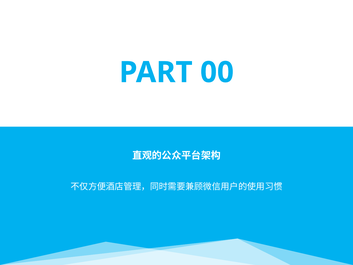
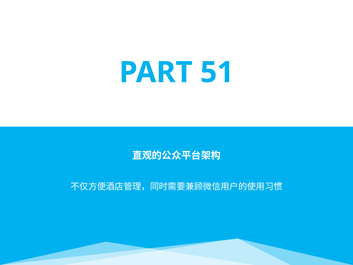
00: 00 -> 51
